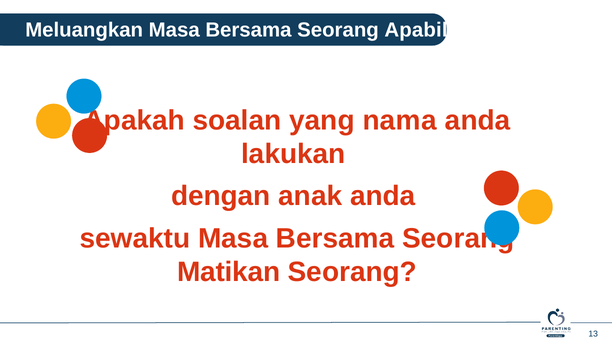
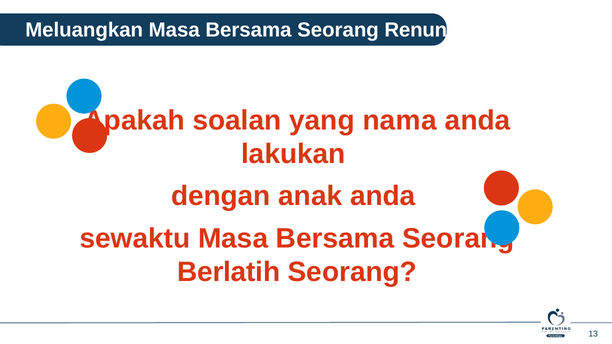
Apabila: Apabila -> Renung
Matikan: Matikan -> Berlatih
